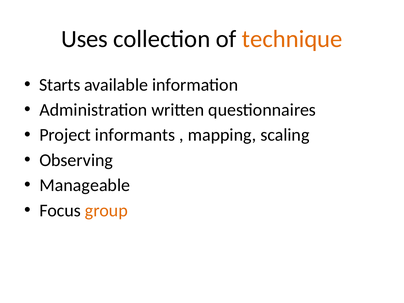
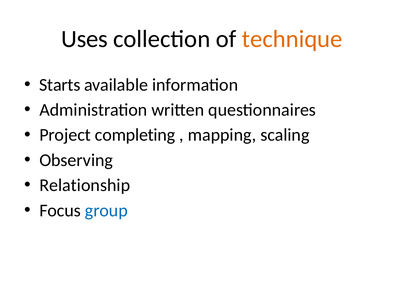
informants: informants -> completing
Manageable: Manageable -> Relationship
group colour: orange -> blue
